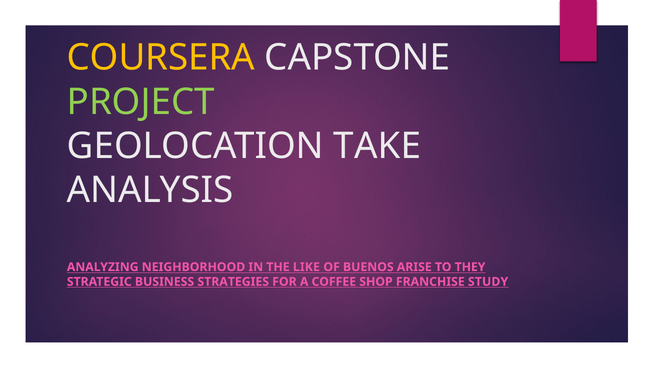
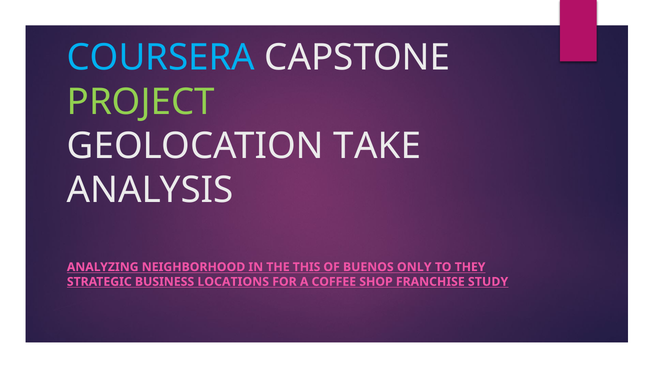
COURSERA colour: yellow -> light blue
LIKE: LIKE -> THIS
ARISE: ARISE -> ONLY
STRATEGIES: STRATEGIES -> LOCATIONS
